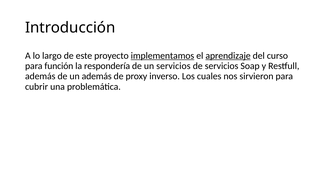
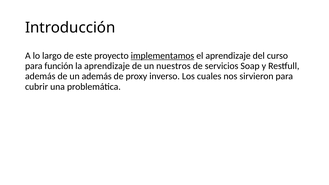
aprendizaje at (228, 56) underline: present -> none
la respondería: respondería -> aprendizaje
un servicios: servicios -> nuestros
